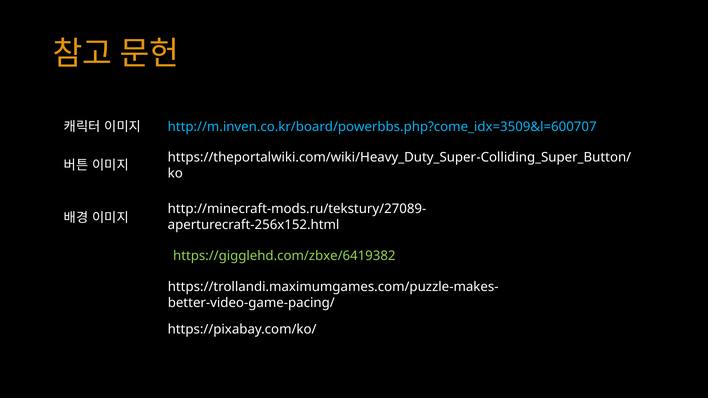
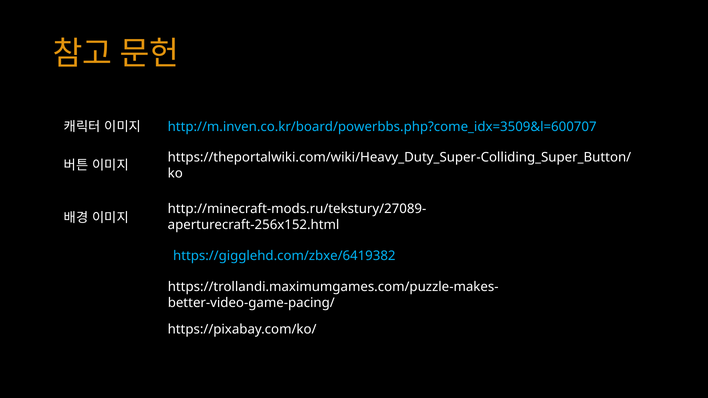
https://gigglehd.com/zbxe/6419382 colour: light green -> light blue
